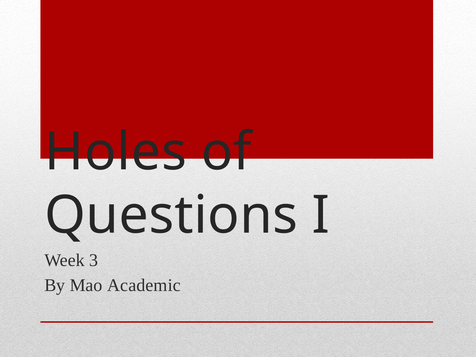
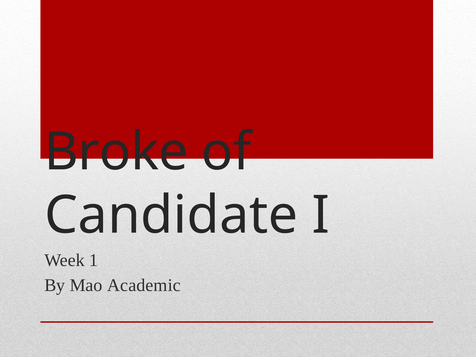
Holes: Holes -> Broke
Questions: Questions -> Candidate
3: 3 -> 1
